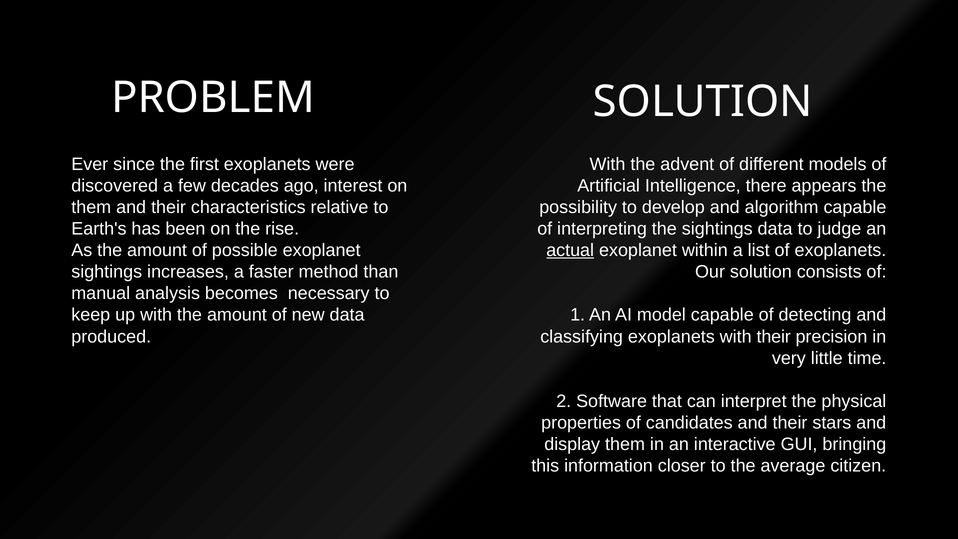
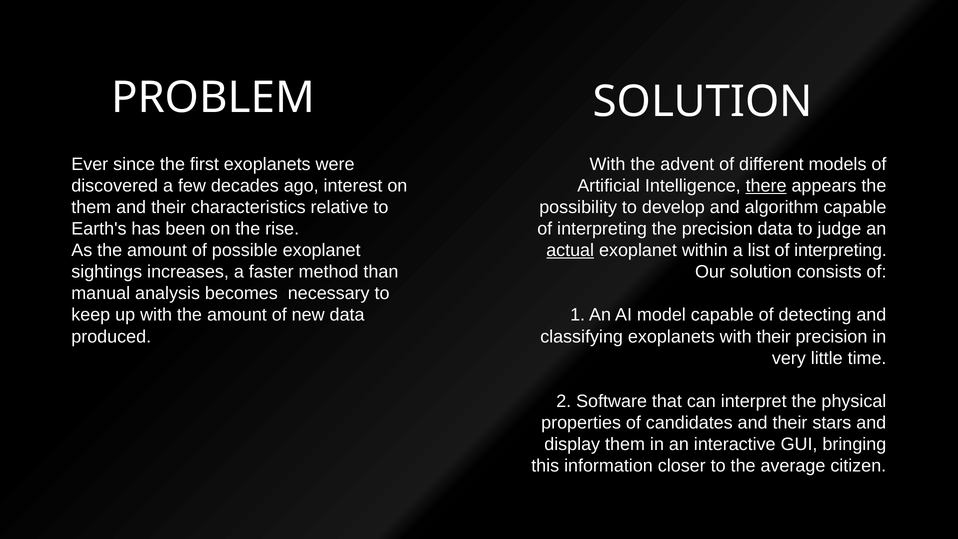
there underline: none -> present
the sightings: sightings -> precision
list of exoplanets: exoplanets -> interpreting
